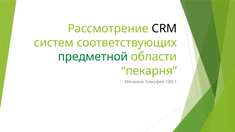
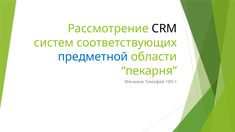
предметной colour: green -> blue
